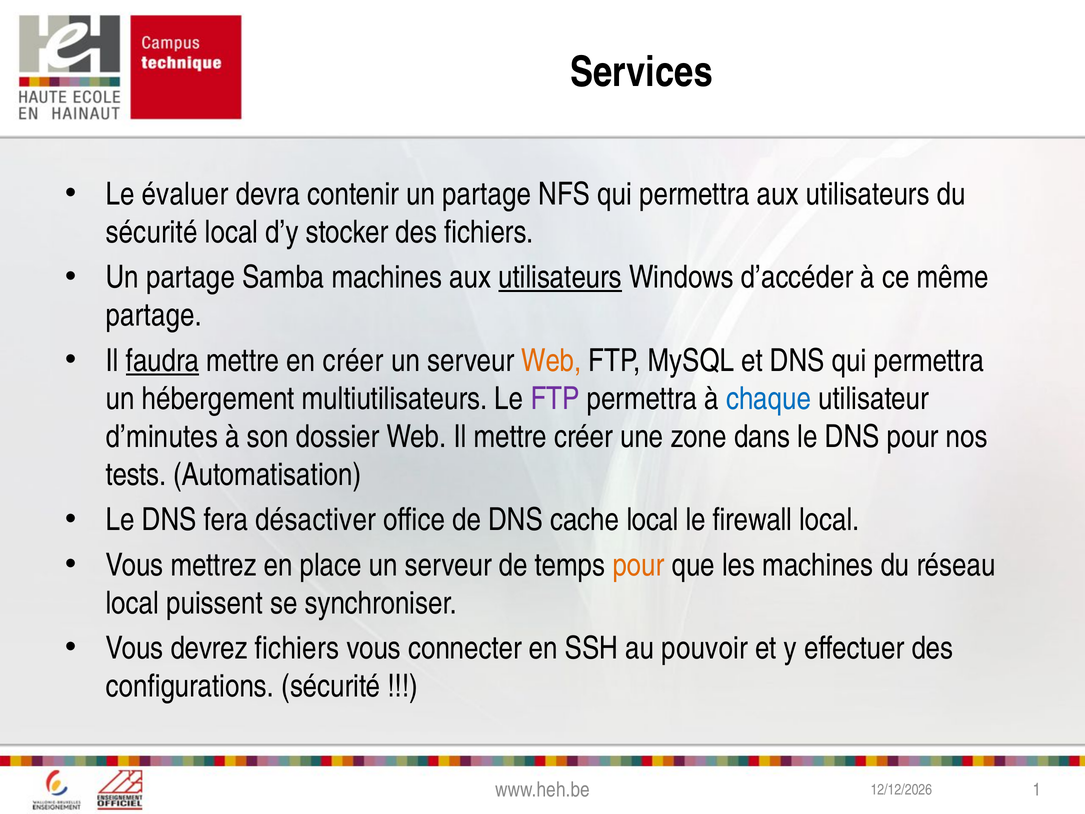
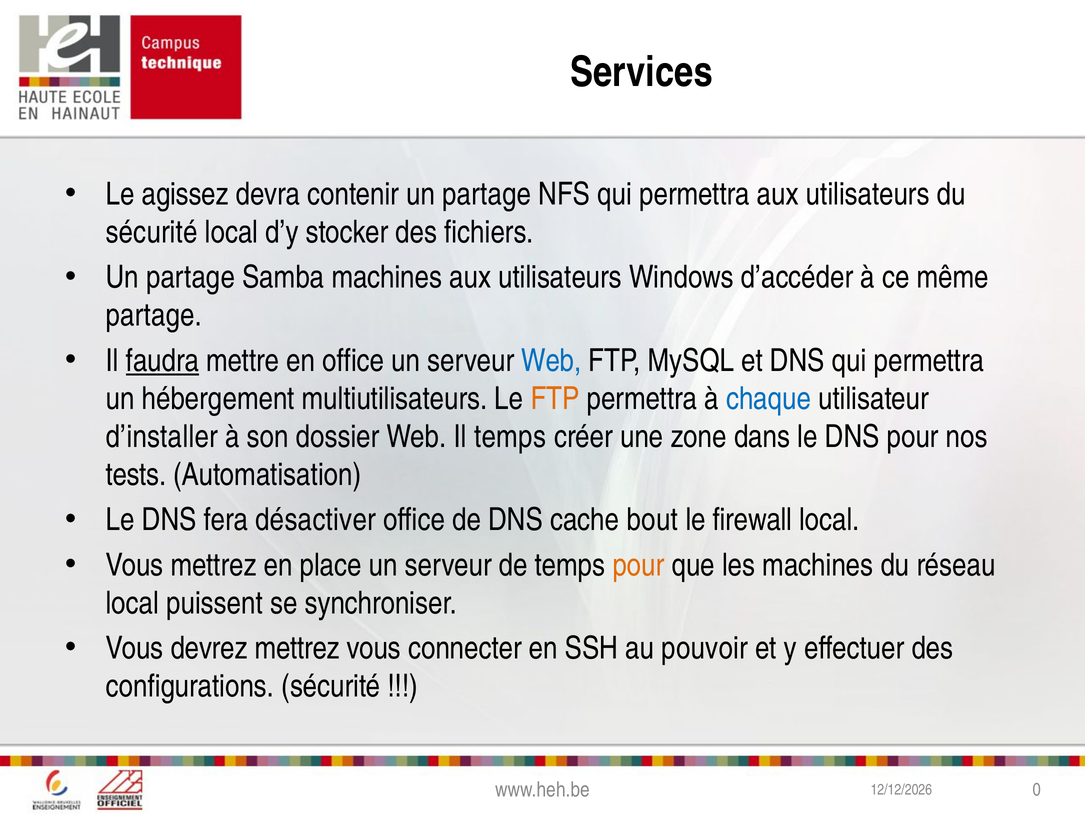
évaluer: évaluer -> agissez
utilisateurs at (560, 277) underline: present -> none
en créer: créer -> office
Web at (551, 361) colour: orange -> blue
FTP at (555, 399) colour: purple -> orange
d’minutes: d’minutes -> d’installer
Il mettre: mettre -> temps
cache local: local -> bout
devrez fichiers: fichiers -> mettrez
1: 1 -> 0
